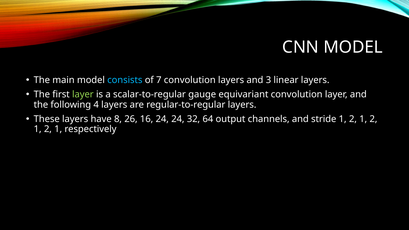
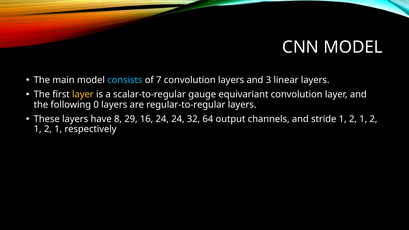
layer at (83, 95) colour: light green -> yellow
4: 4 -> 0
26: 26 -> 29
